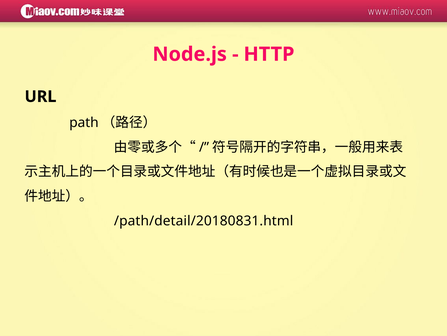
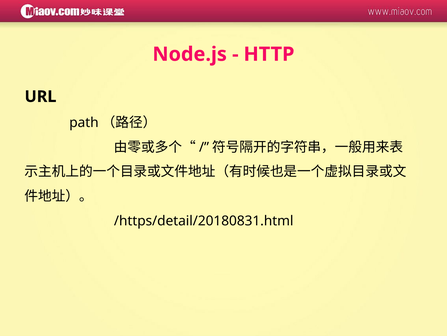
/path/detail/20180831.html: /path/detail/20180831.html -> /https/detail/20180831.html
